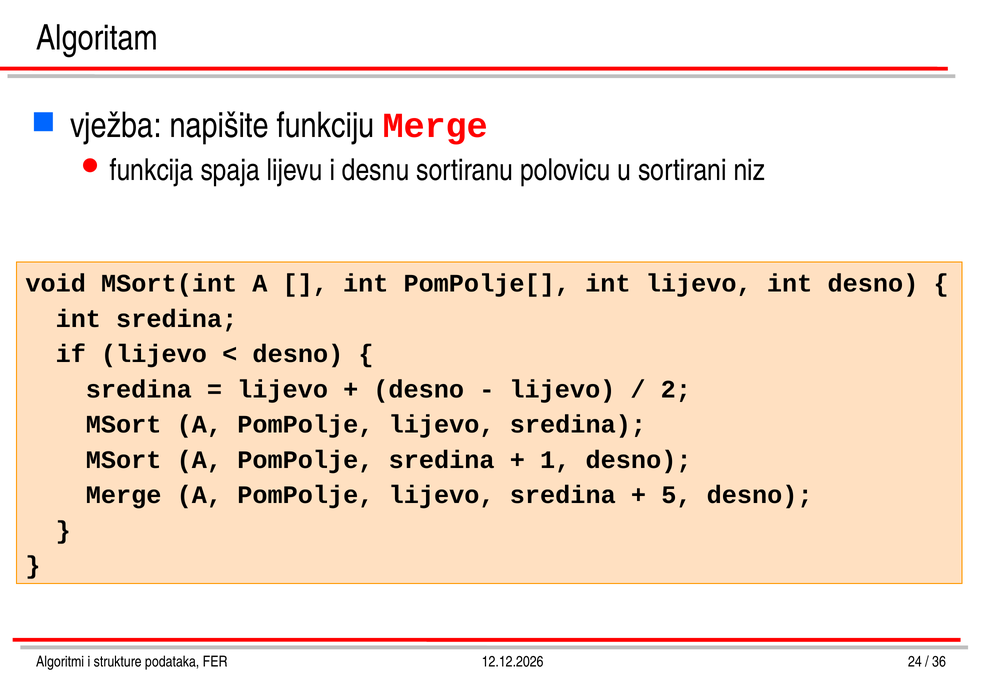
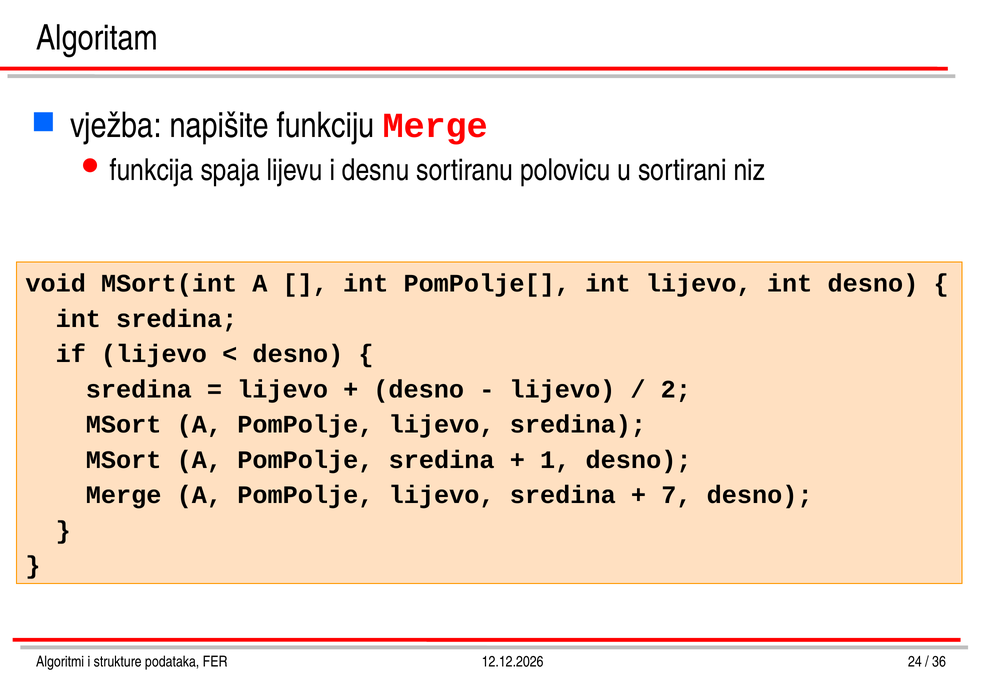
5: 5 -> 7
